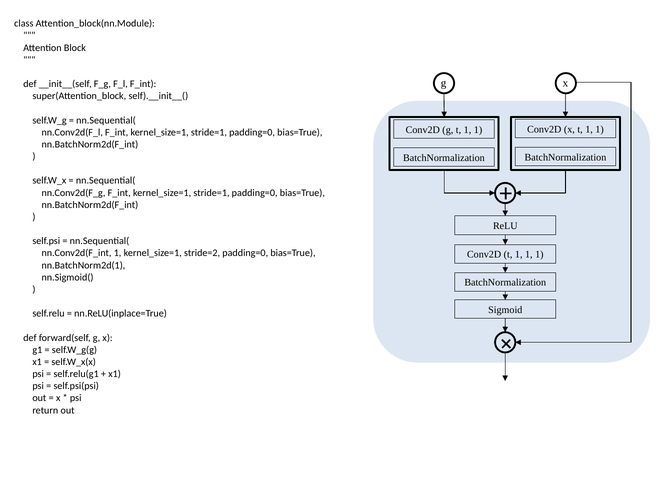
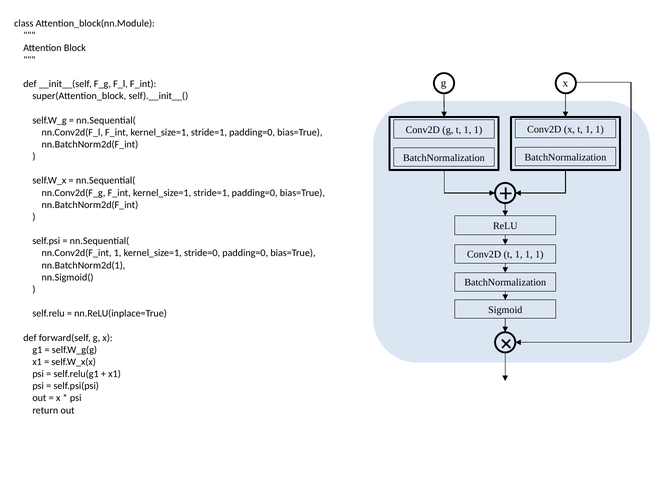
stride=2: stride=2 -> stride=0
